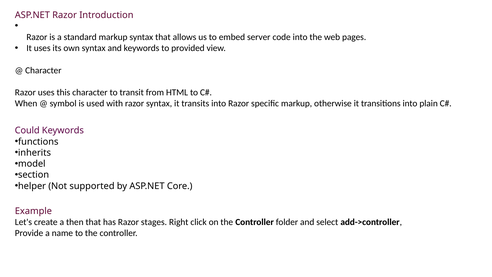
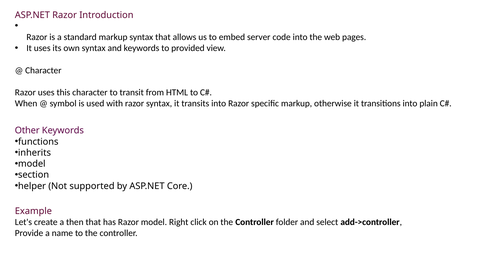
Could: Could -> Other
Razor stages: stages -> model
